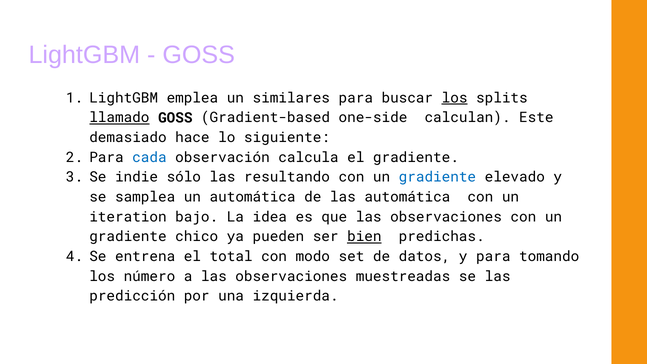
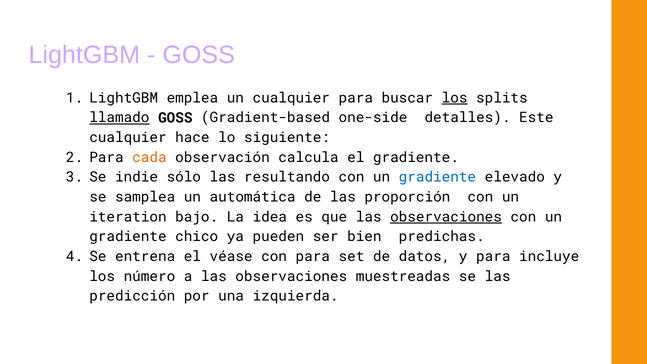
un similares: similares -> cualquier
calculan: calculan -> detalles
demasiado at (128, 138): demasiado -> cualquier
cada colour: blue -> orange
las automática: automática -> proporción
observaciones at (446, 217) underline: none -> present
bien underline: present -> none
total: total -> véase
con modo: modo -> para
tomando: tomando -> incluye
